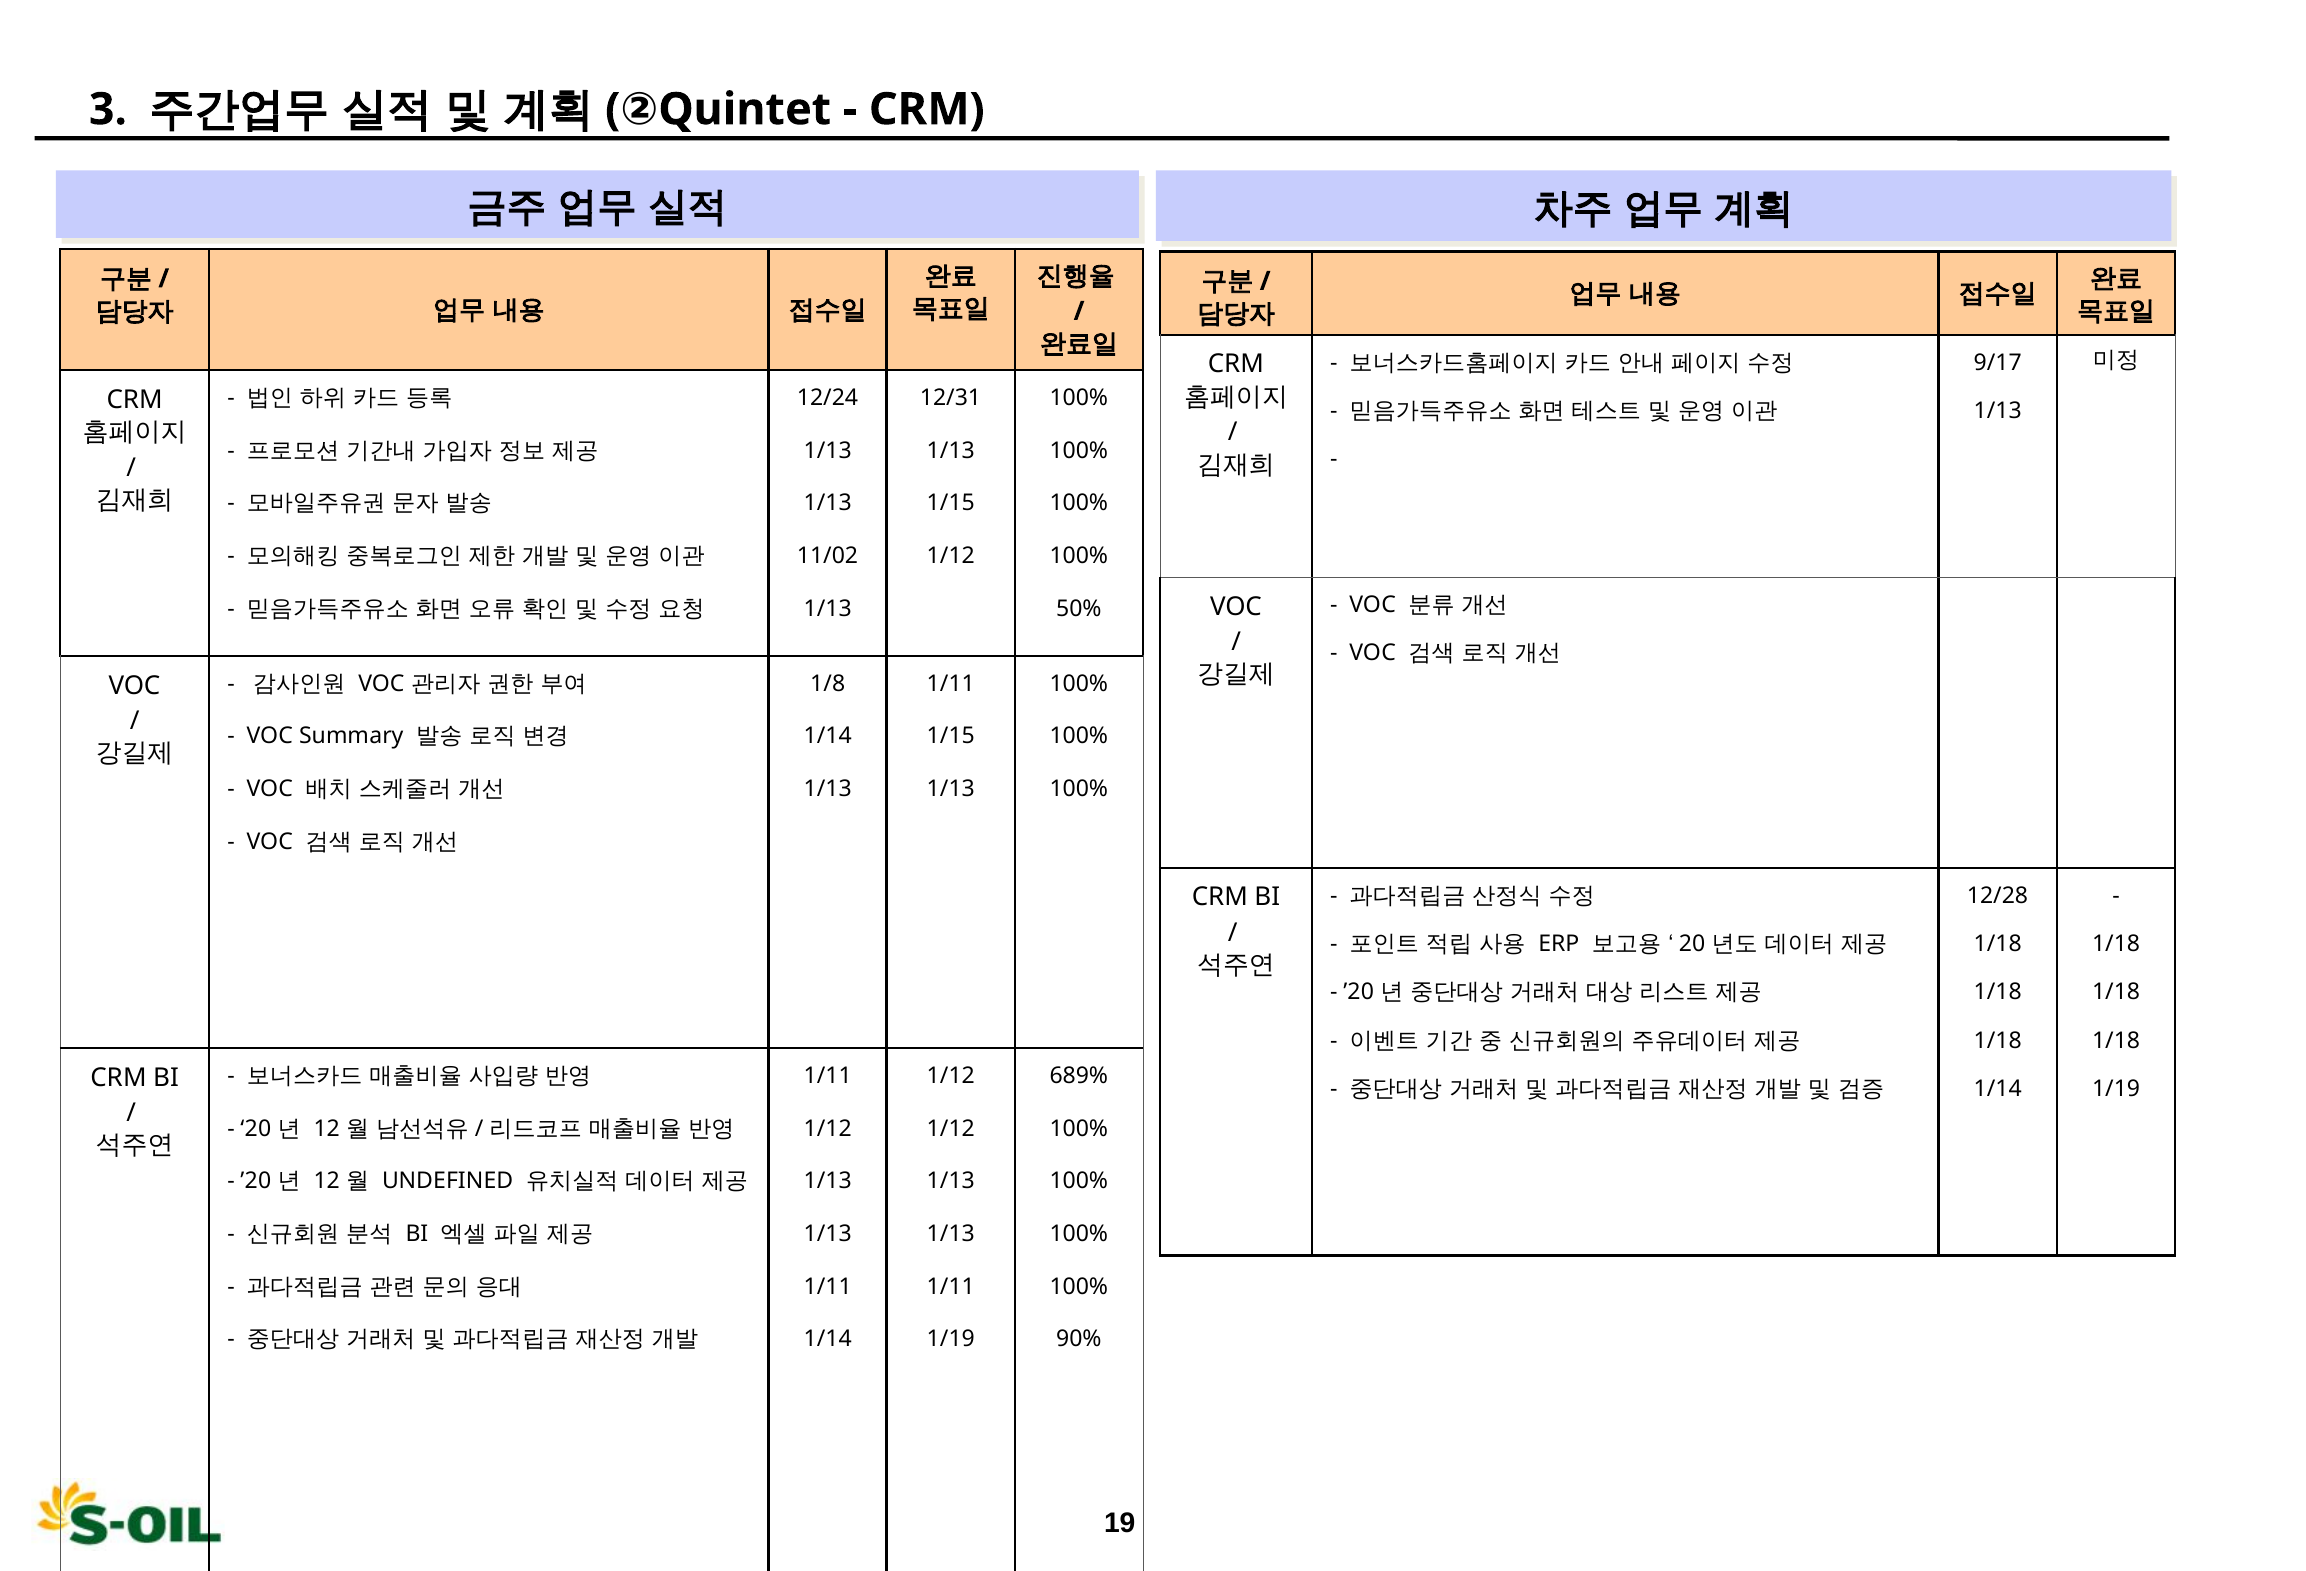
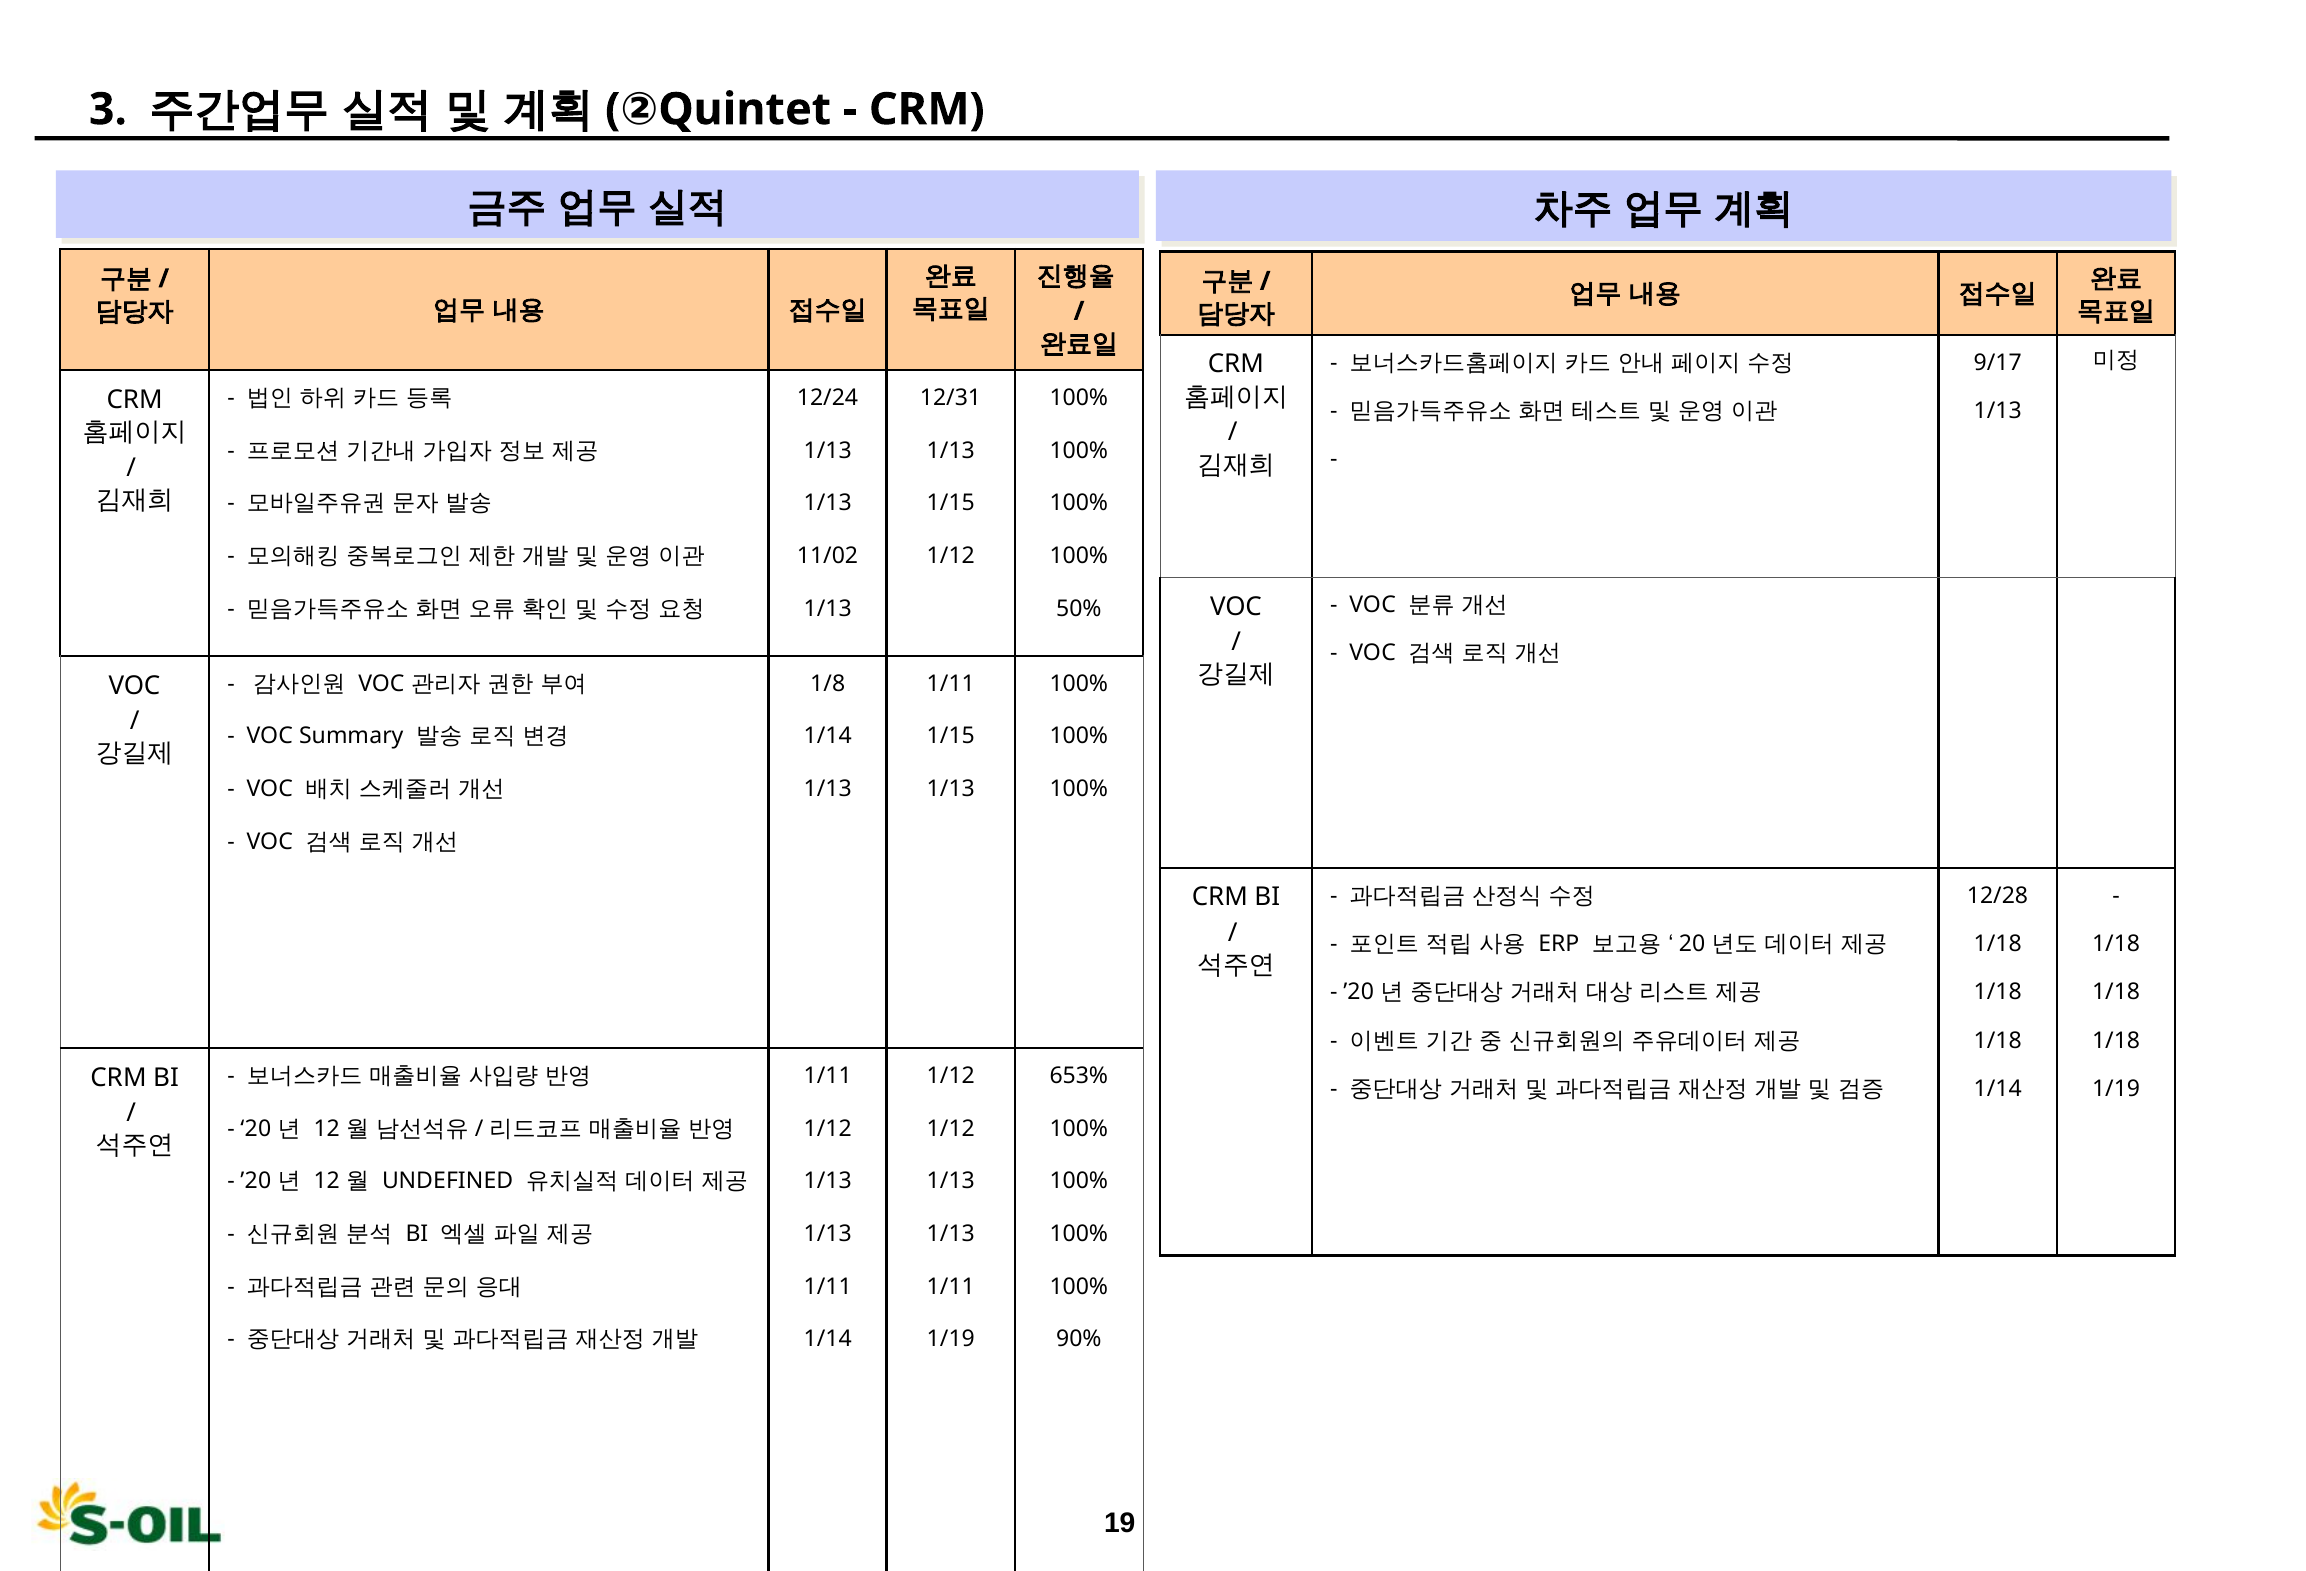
689%: 689% -> 653%
